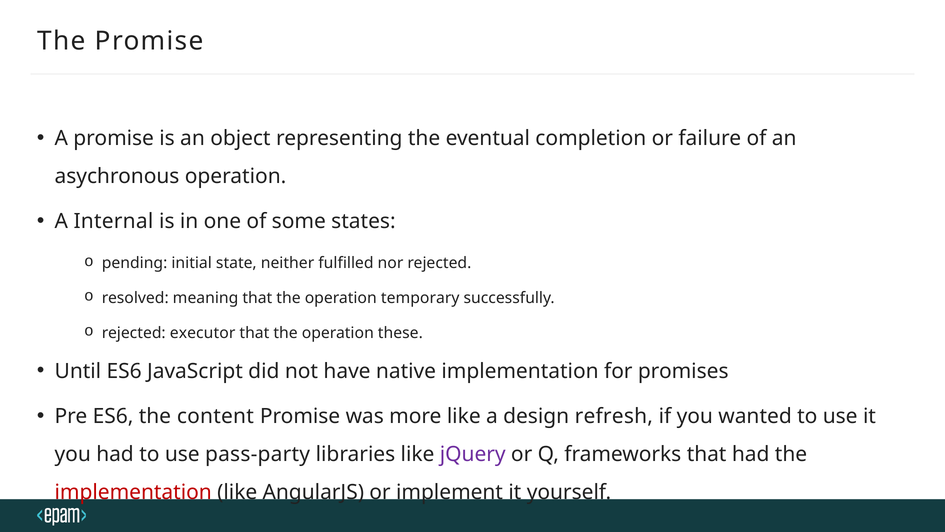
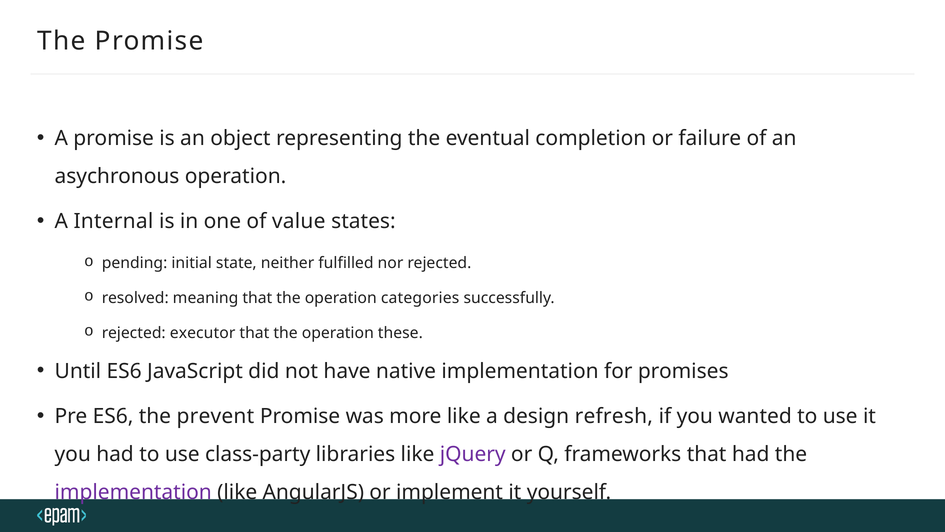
some: some -> value
temporary: temporary -> categories
content: content -> prevent
pass-party: pass-party -> class-party
implementation at (133, 492) colour: red -> purple
